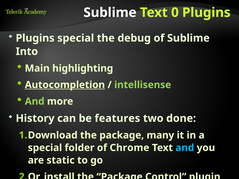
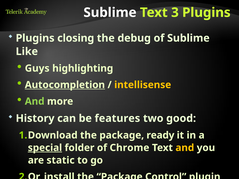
0: 0 -> 3
Plugins special: special -> closing
Into: Into -> Like
Main: Main -> Guys
intellisense colour: light green -> yellow
done: done -> good
many: many -> ready
special at (45, 148) underline: none -> present
and at (185, 148) colour: light blue -> yellow
